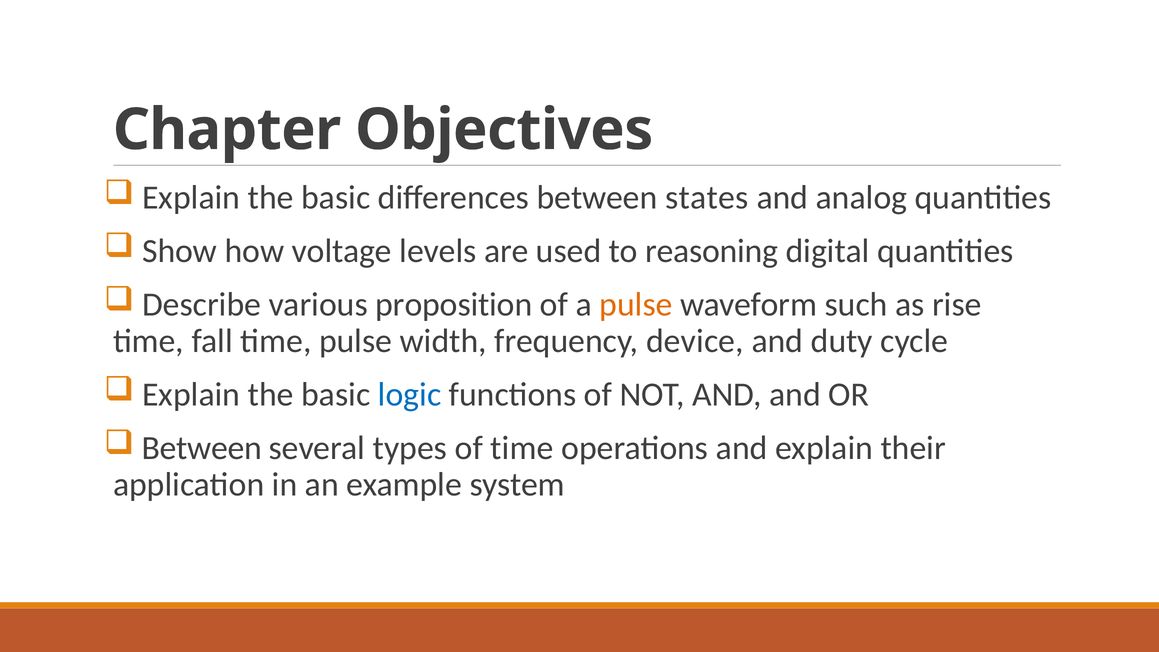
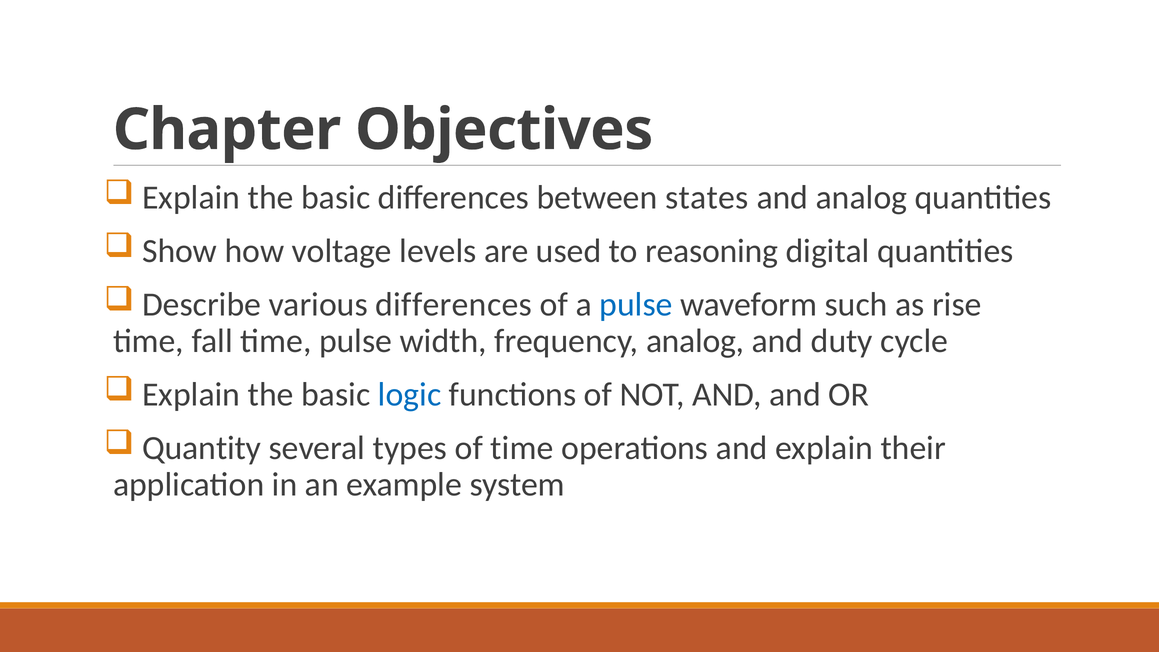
various proposition: proposition -> differences
pulse at (636, 305) colour: orange -> blue
frequency device: device -> analog
Between at (202, 448): Between -> Quantity
